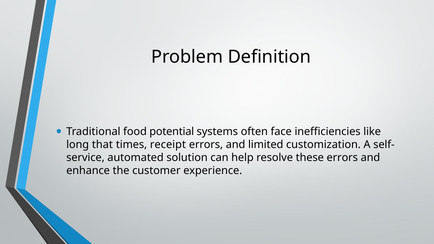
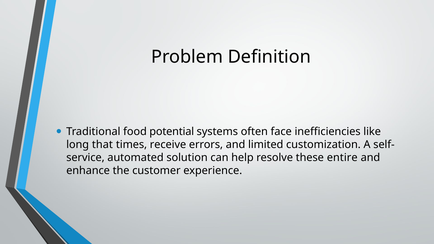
receipt: receipt -> receive
these errors: errors -> entire
